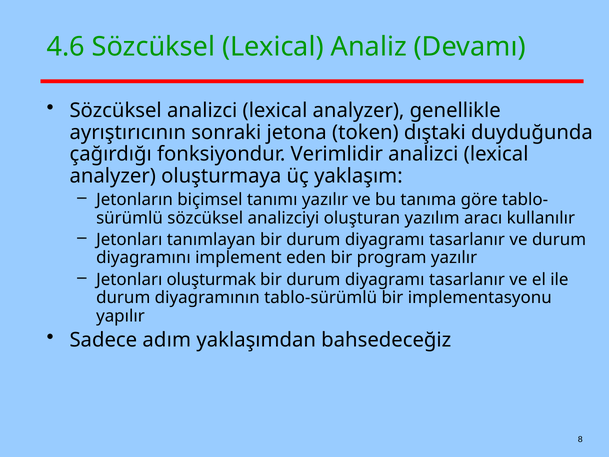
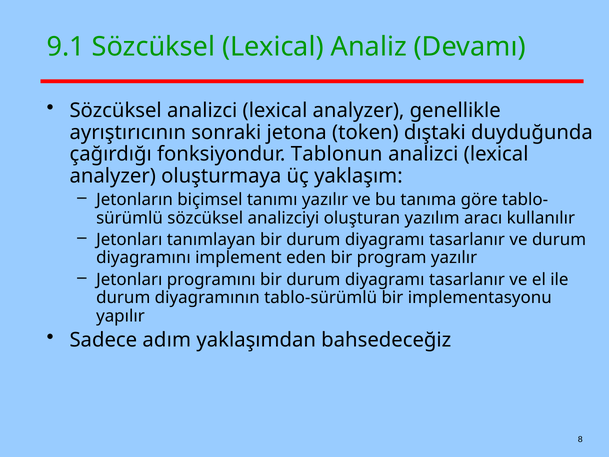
4.6: 4.6 -> 9.1
Verimlidir: Verimlidir -> Tablonun
oluşturmak: oluşturmak -> programını
